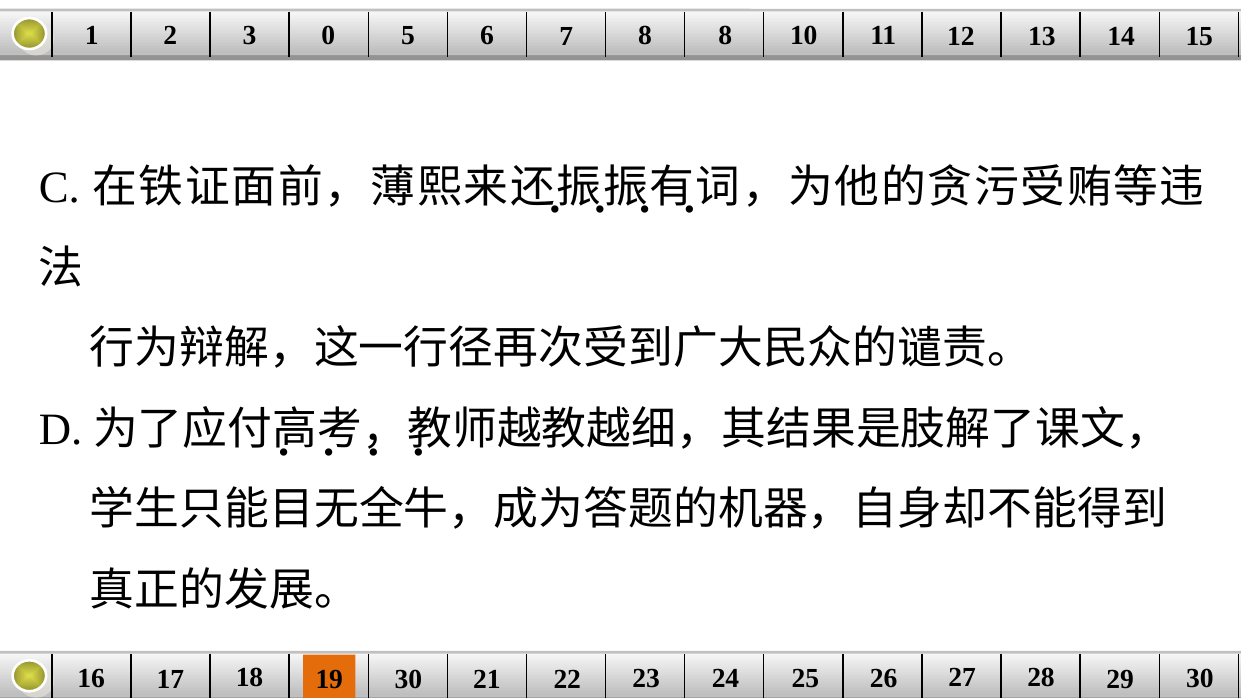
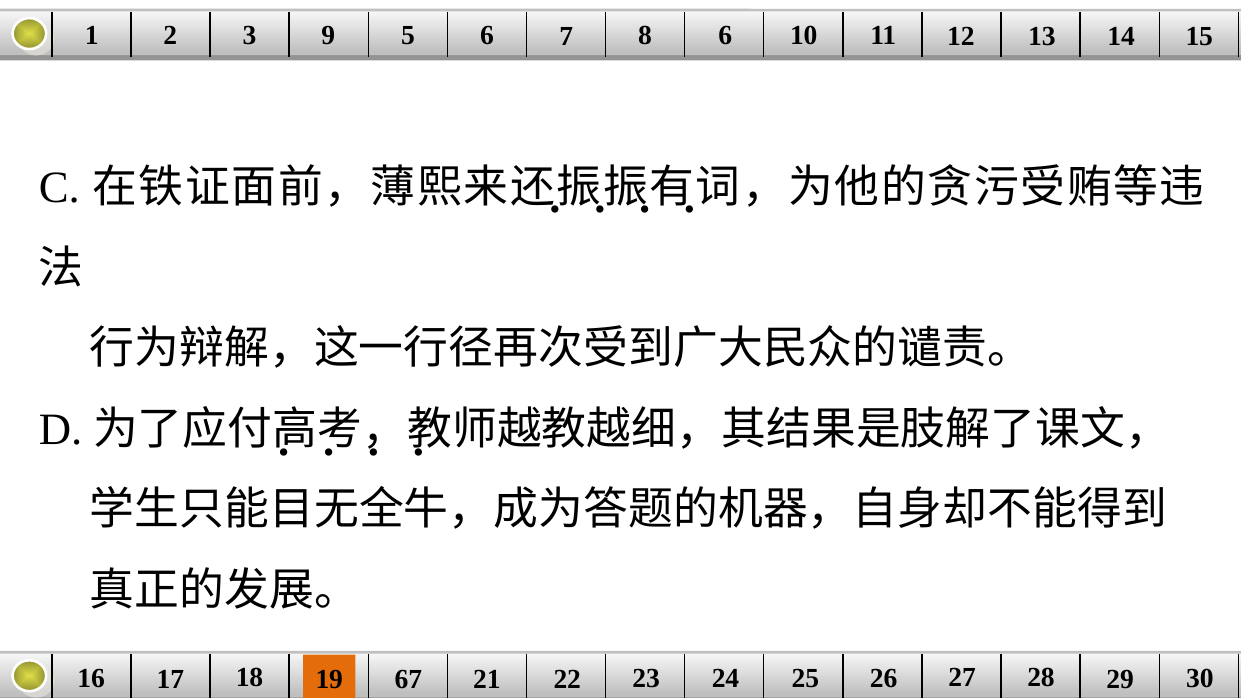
0: 0 -> 9
8 8: 8 -> 6
19 30: 30 -> 67
